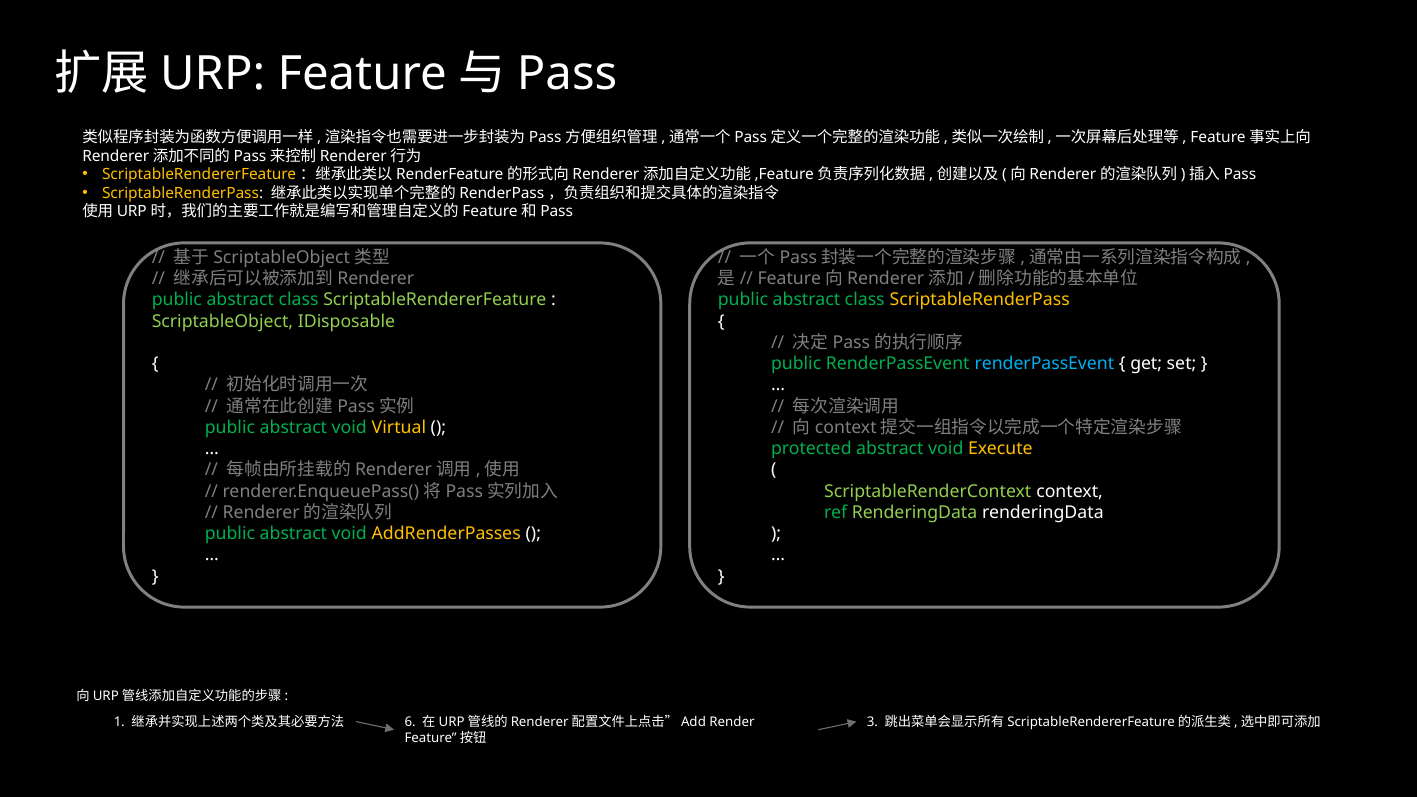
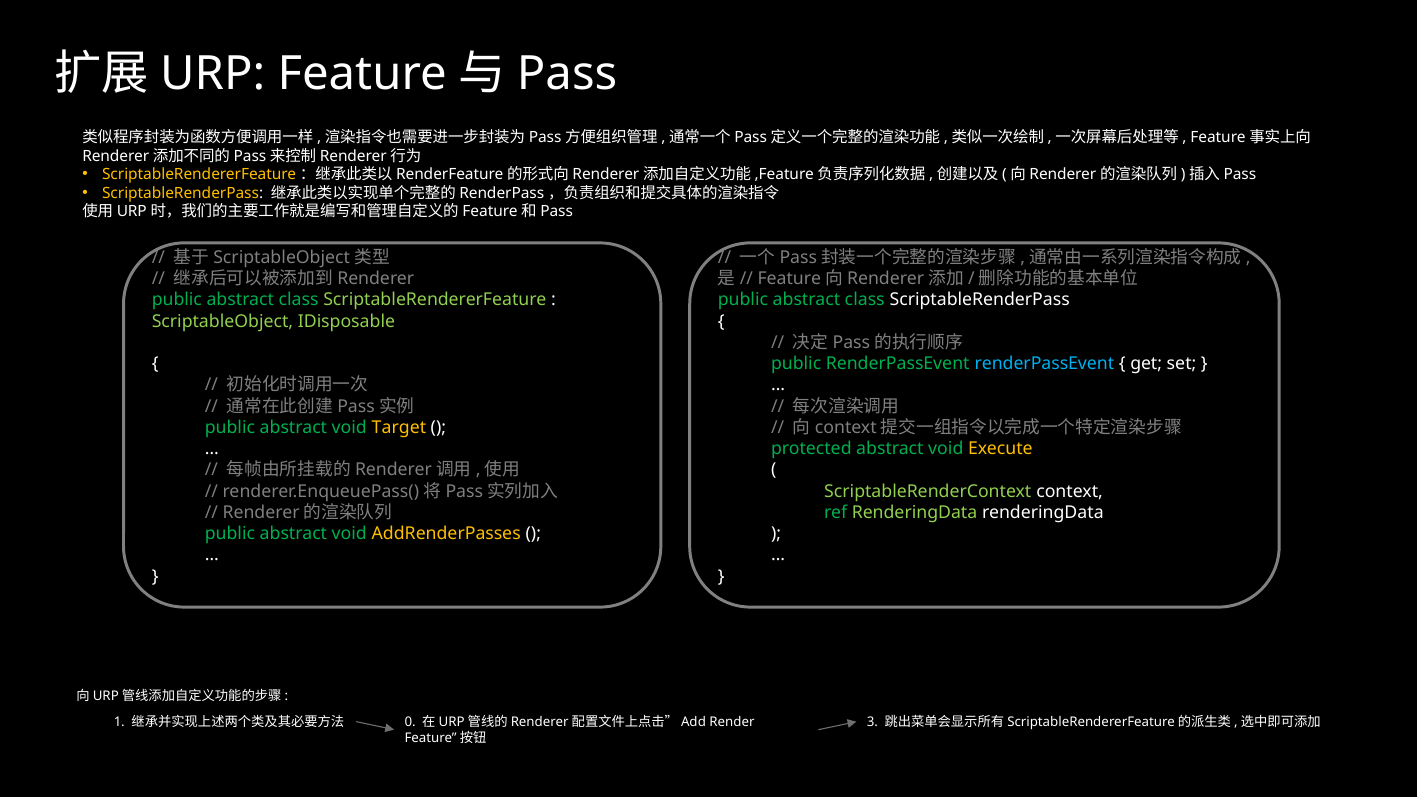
ScriptableRenderPass at (980, 300) colour: yellow -> white
Virtual: Virtual -> Target
6: 6 -> 0
